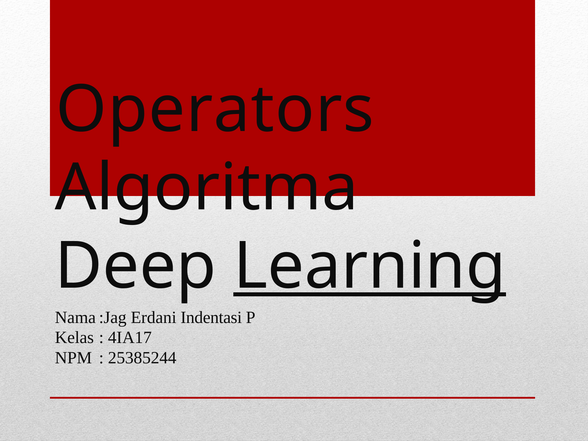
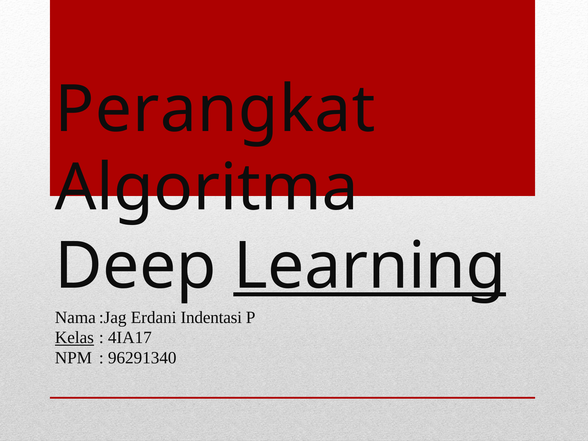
Operators: Operators -> Perangkat
Kelas underline: none -> present
25385244: 25385244 -> 96291340
